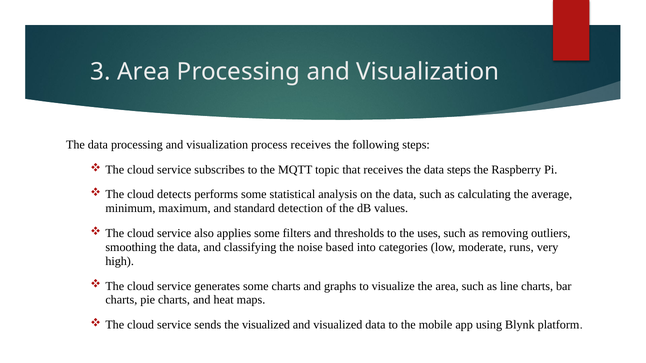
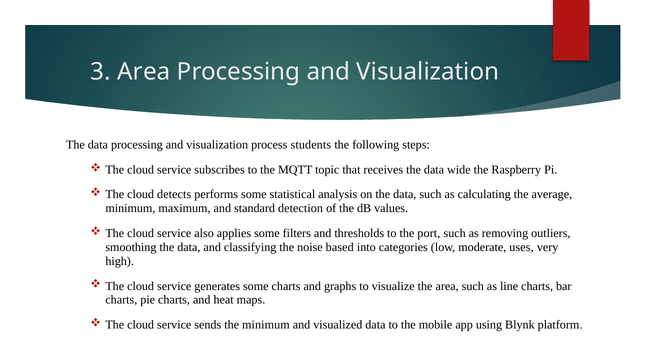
process receives: receives -> students
data steps: steps -> wide
uses: uses -> port
runs: runs -> uses
the visualized: visualized -> minimum
